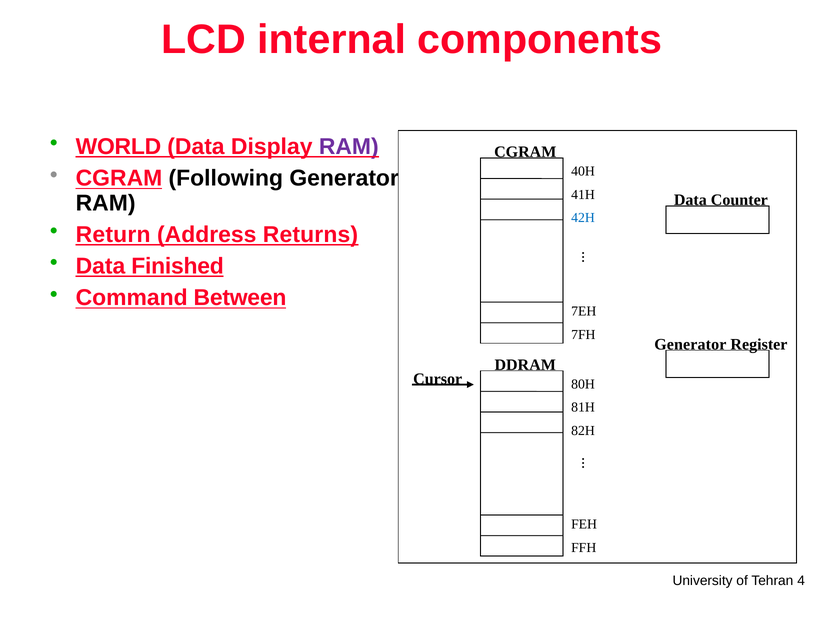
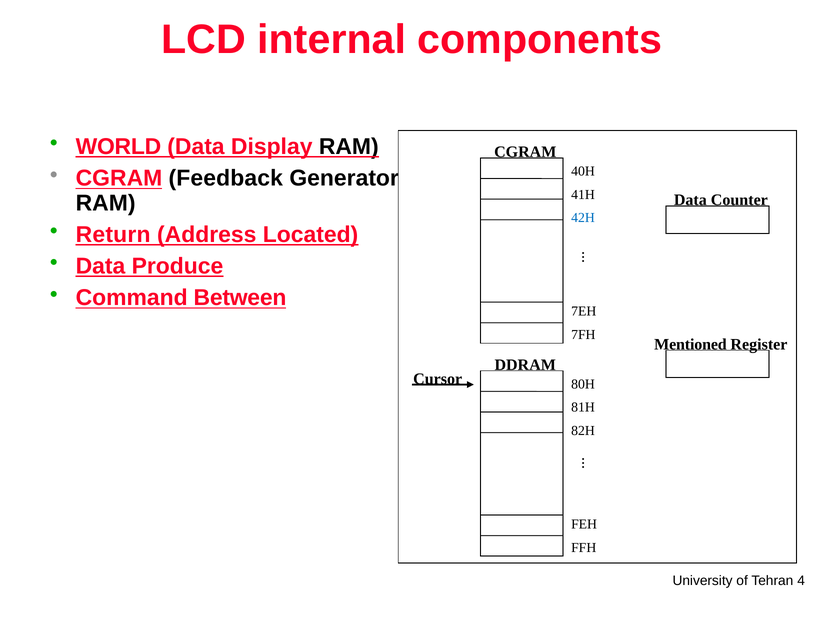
RAM at (349, 147) colour: purple -> black
Following: Following -> Feedback
Returns: Returns -> Located
Finished: Finished -> Produce
Generator at (690, 344): Generator -> Mentioned
